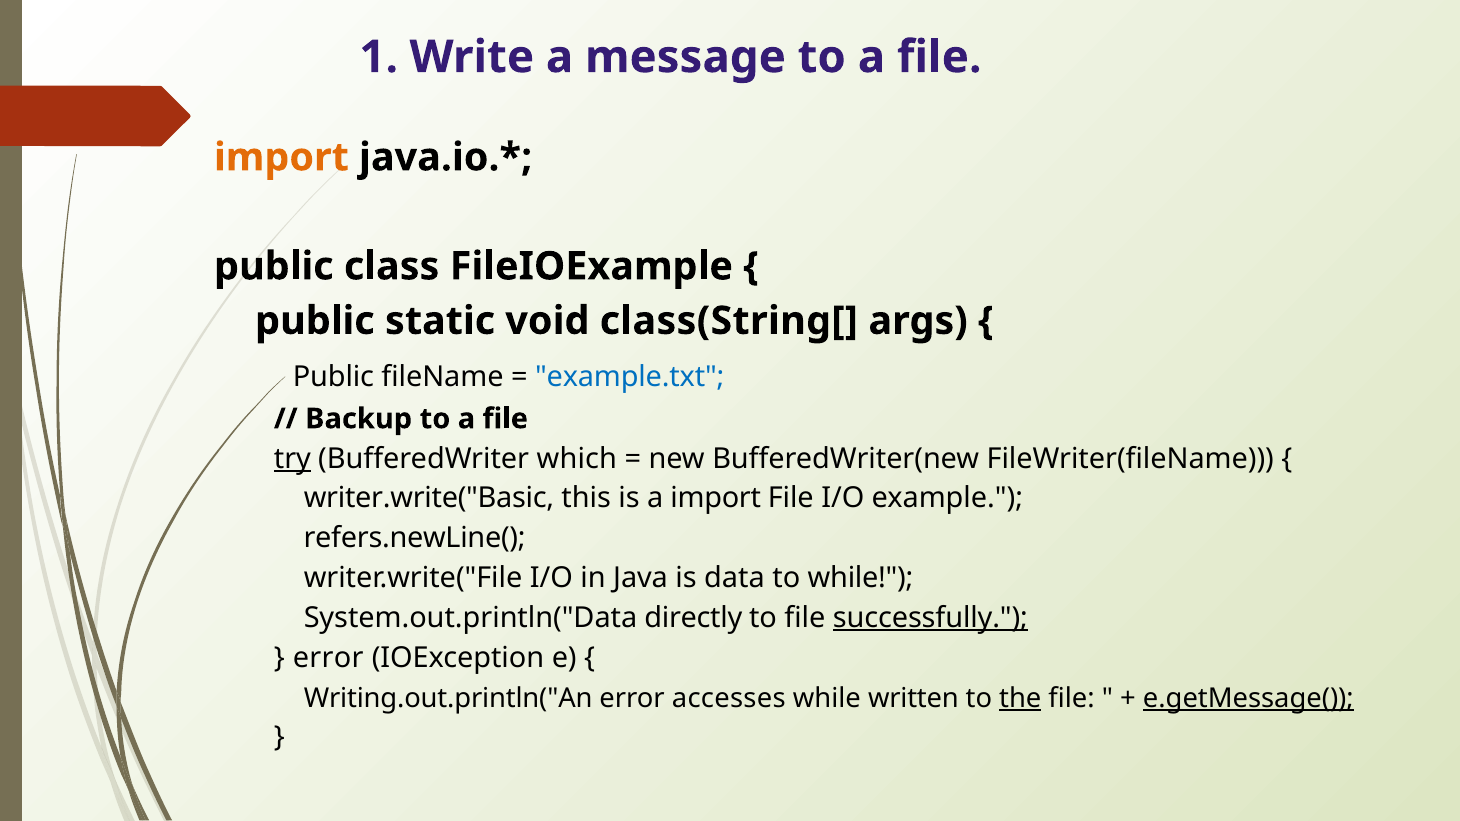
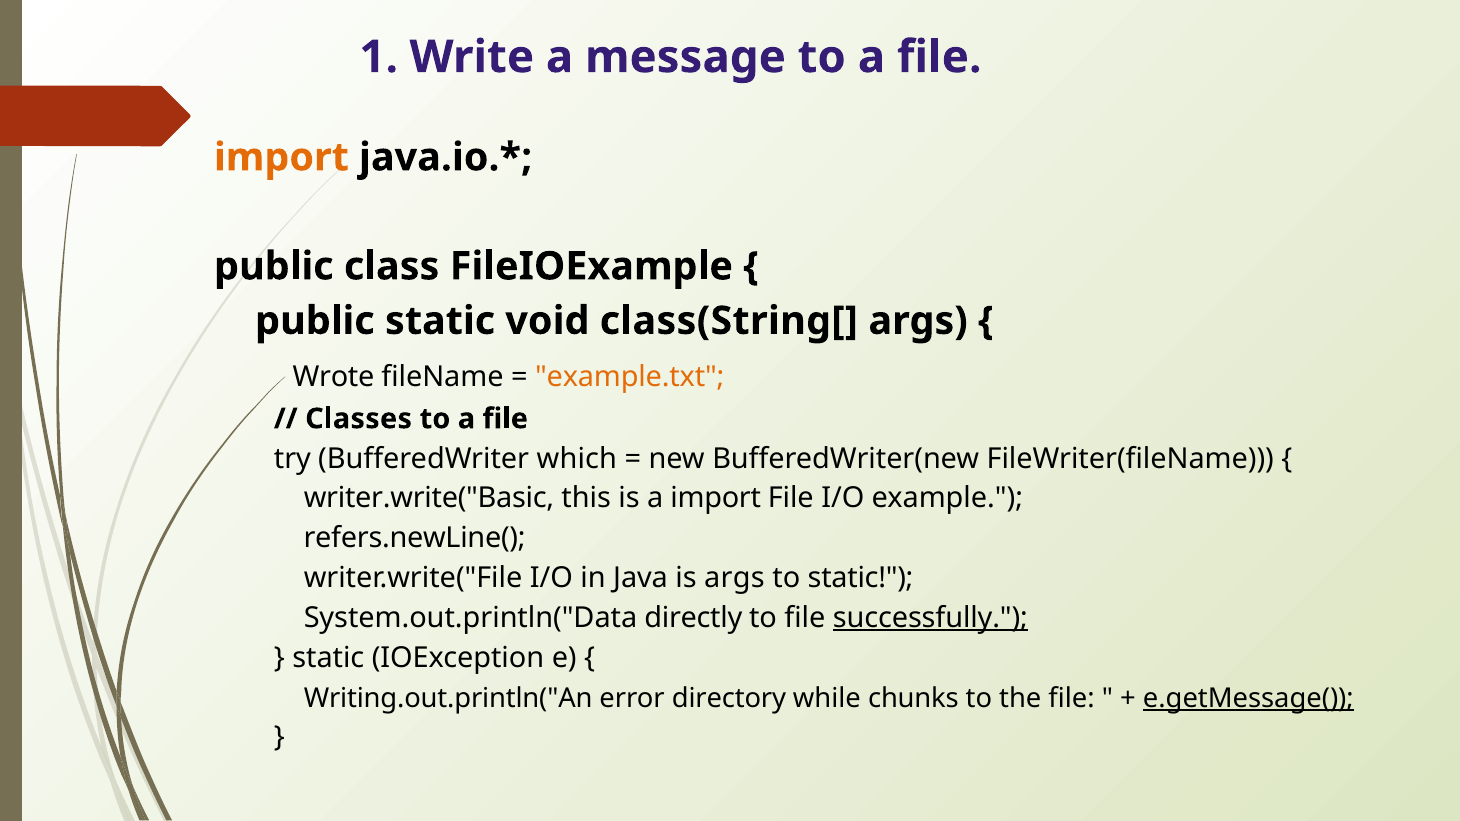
Public at (333, 377): Public -> Wrote
example.txt colour: blue -> orange
Backup: Backup -> Classes
try underline: present -> none
is data: data -> args
to while: while -> static
error at (328, 658): error -> static
accesses: accesses -> directory
written: written -> chunks
the underline: present -> none
